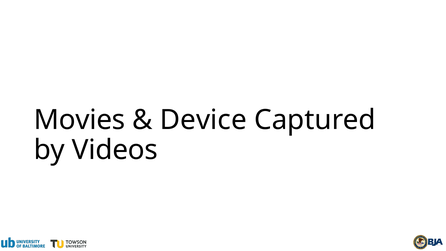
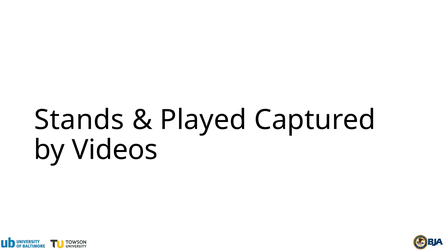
Movies: Movies -> Stands
Device: Device -> Played
